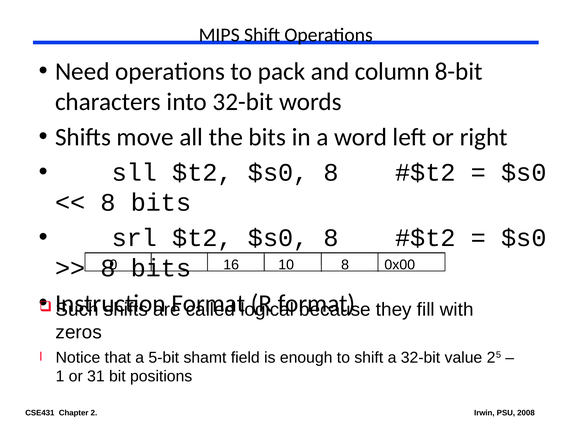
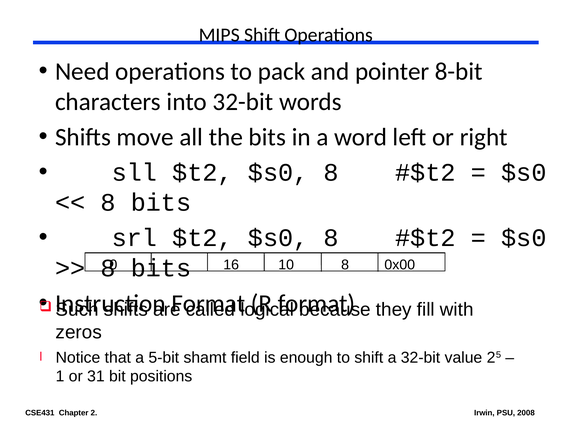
column: column -> pointer
